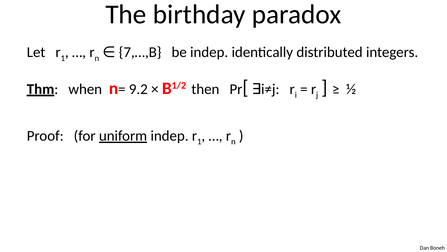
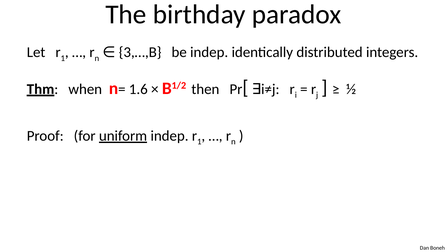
7,…,B: 7,…,B -> 3,…,B
9.2: 9.2 -> 1.6
